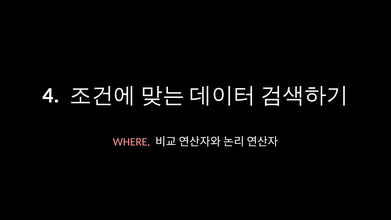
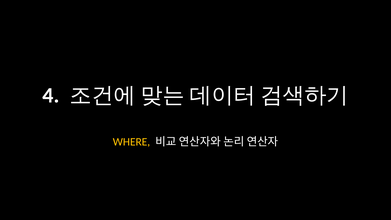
WHERE colour: pink -> yellow
